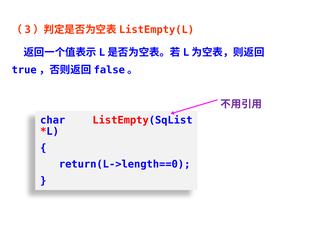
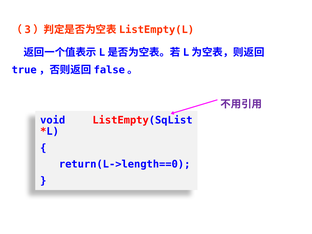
char: char -> void
